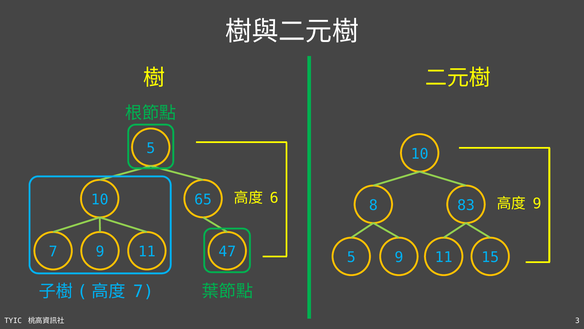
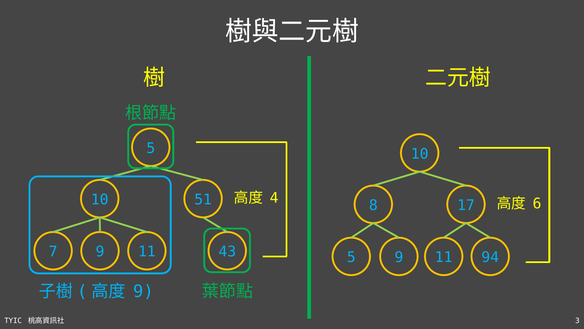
6: 6 -> 4
65: 65 -> 51
9 at (537, 203): 9 -> 6
83: 83 -> 17
47: 47 -> 43
15: 15 -> 94
7 at (144, 291): 7 -> 9
